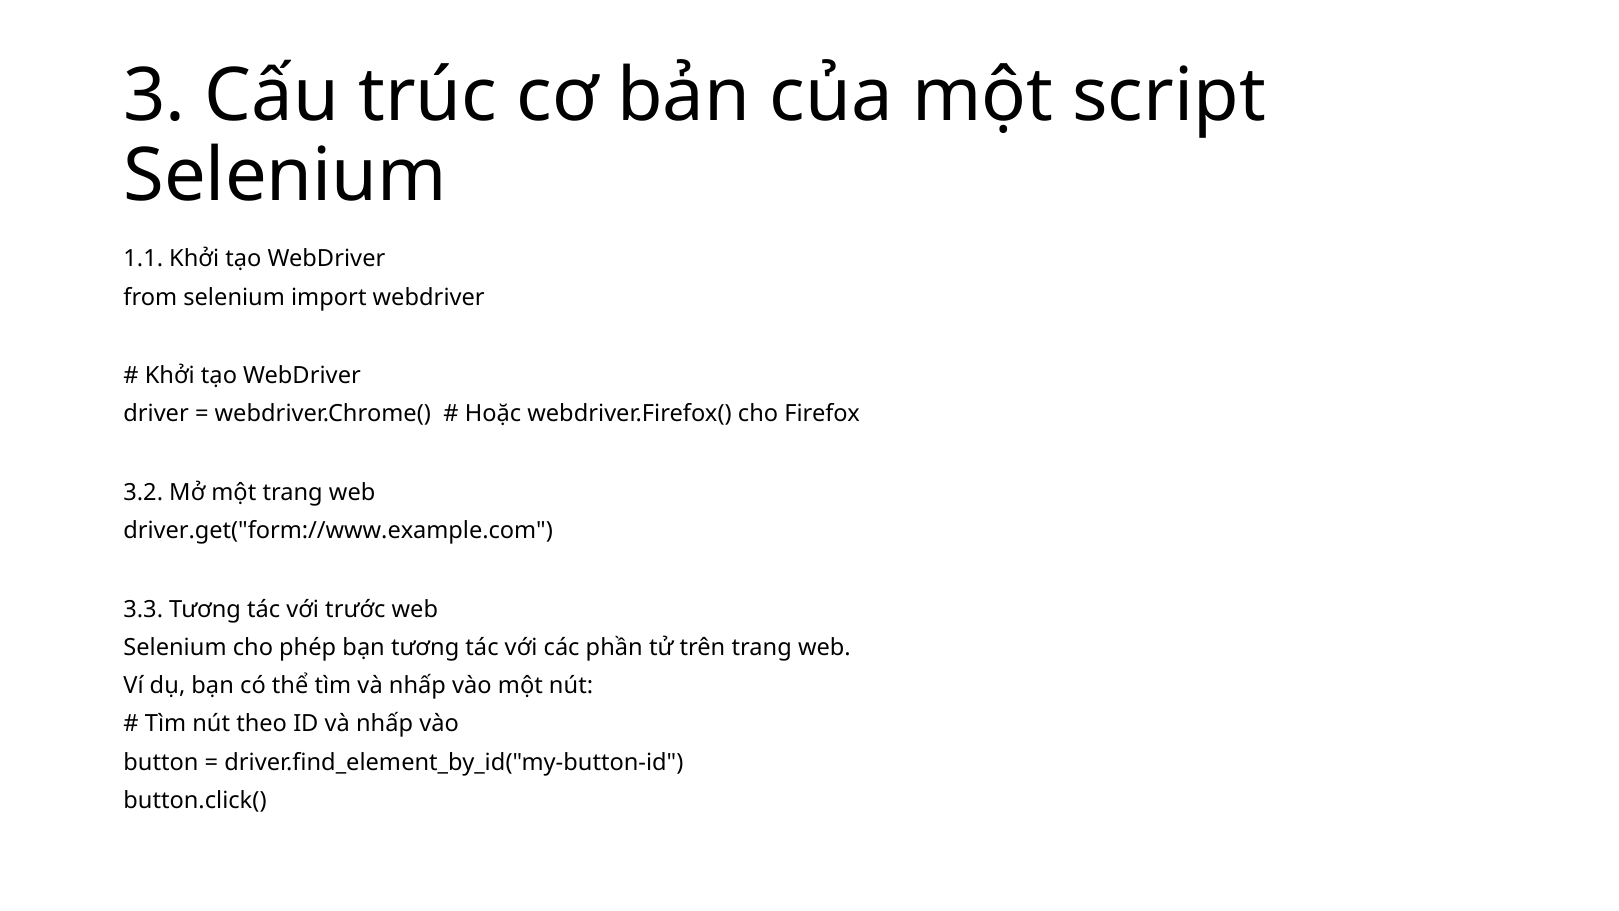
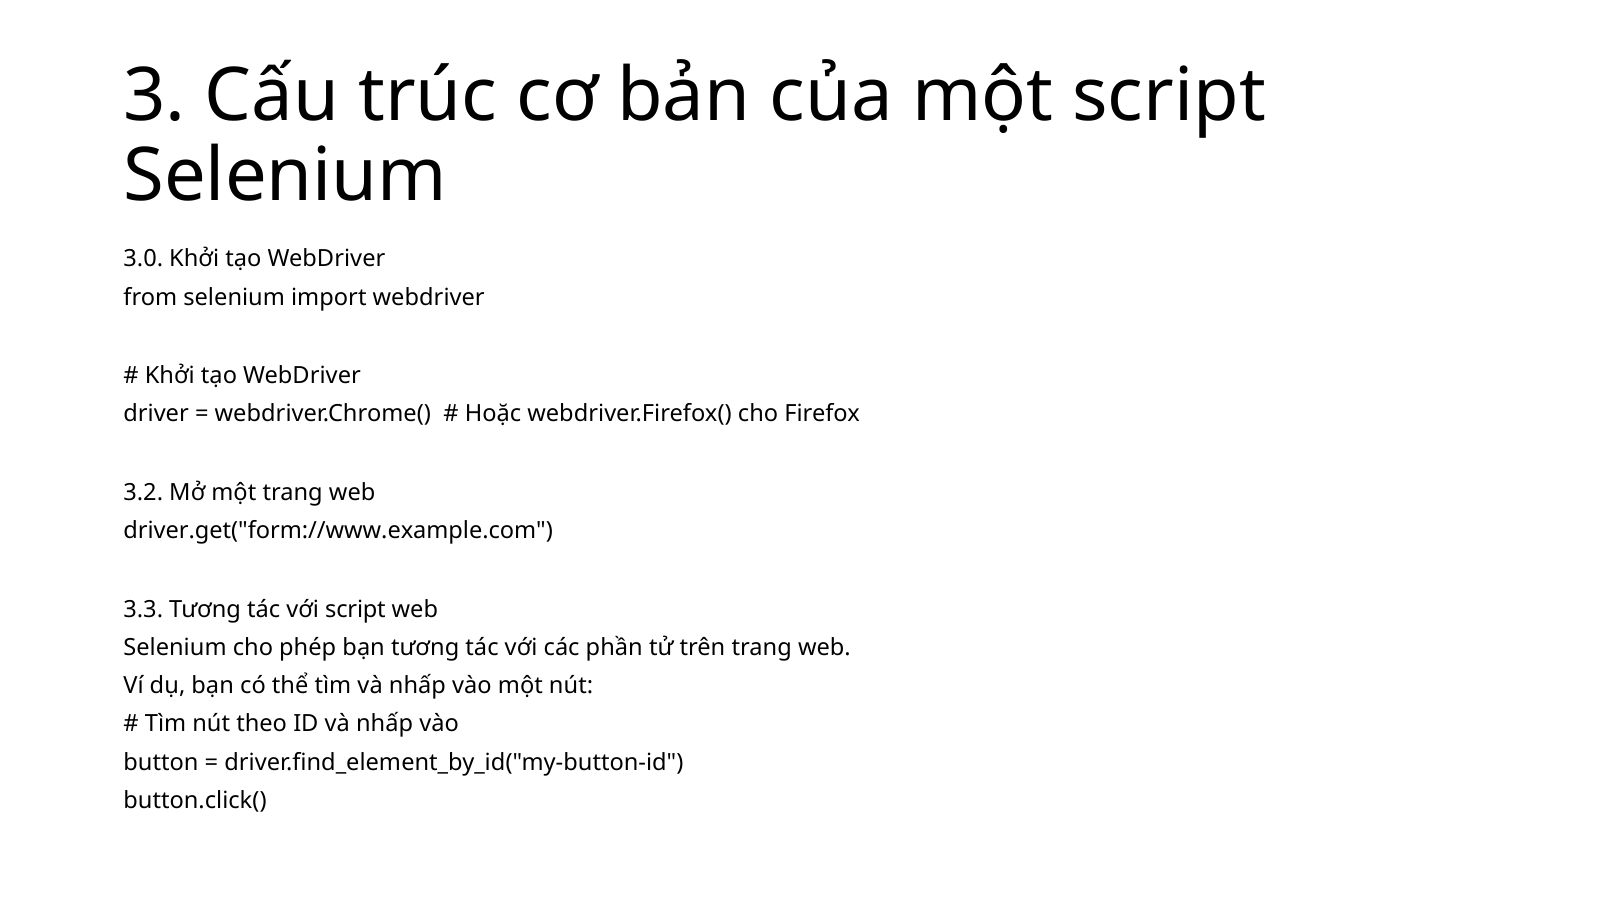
1.1: 1.1 -> 3.0
với trước: trước -> script
